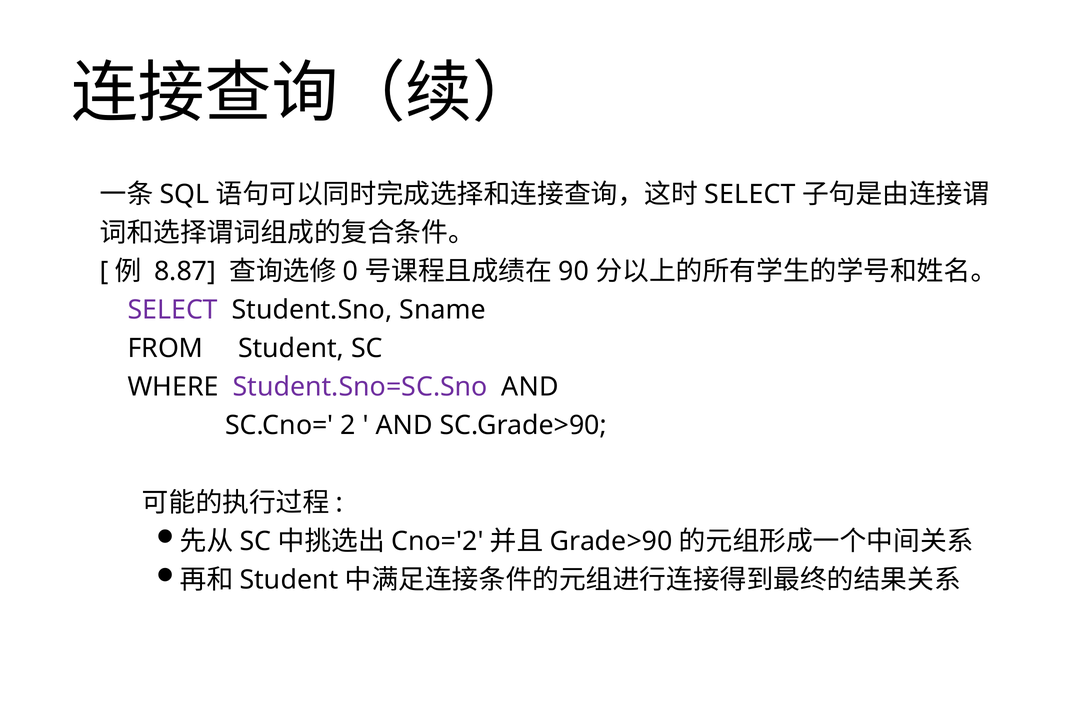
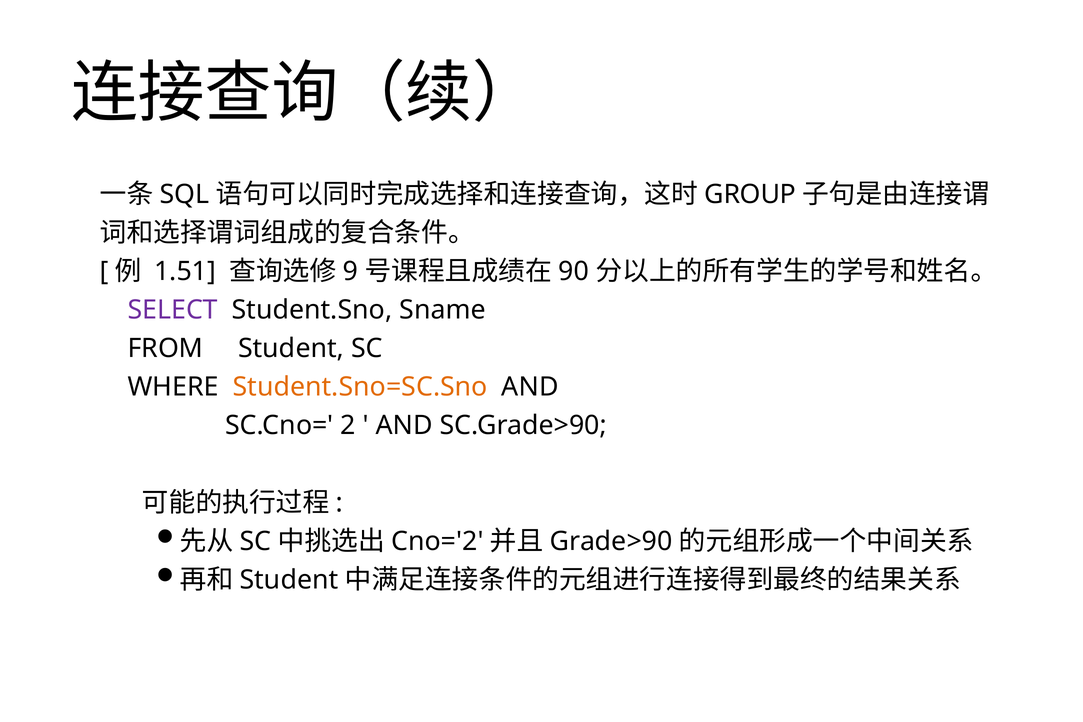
SELECT at (750, 194): SELECT -> GROUP
8.87: 8.87 -> 1.51
0: 0 -> 9
Student.Sno=SC.Sno colour: purple -> orange
